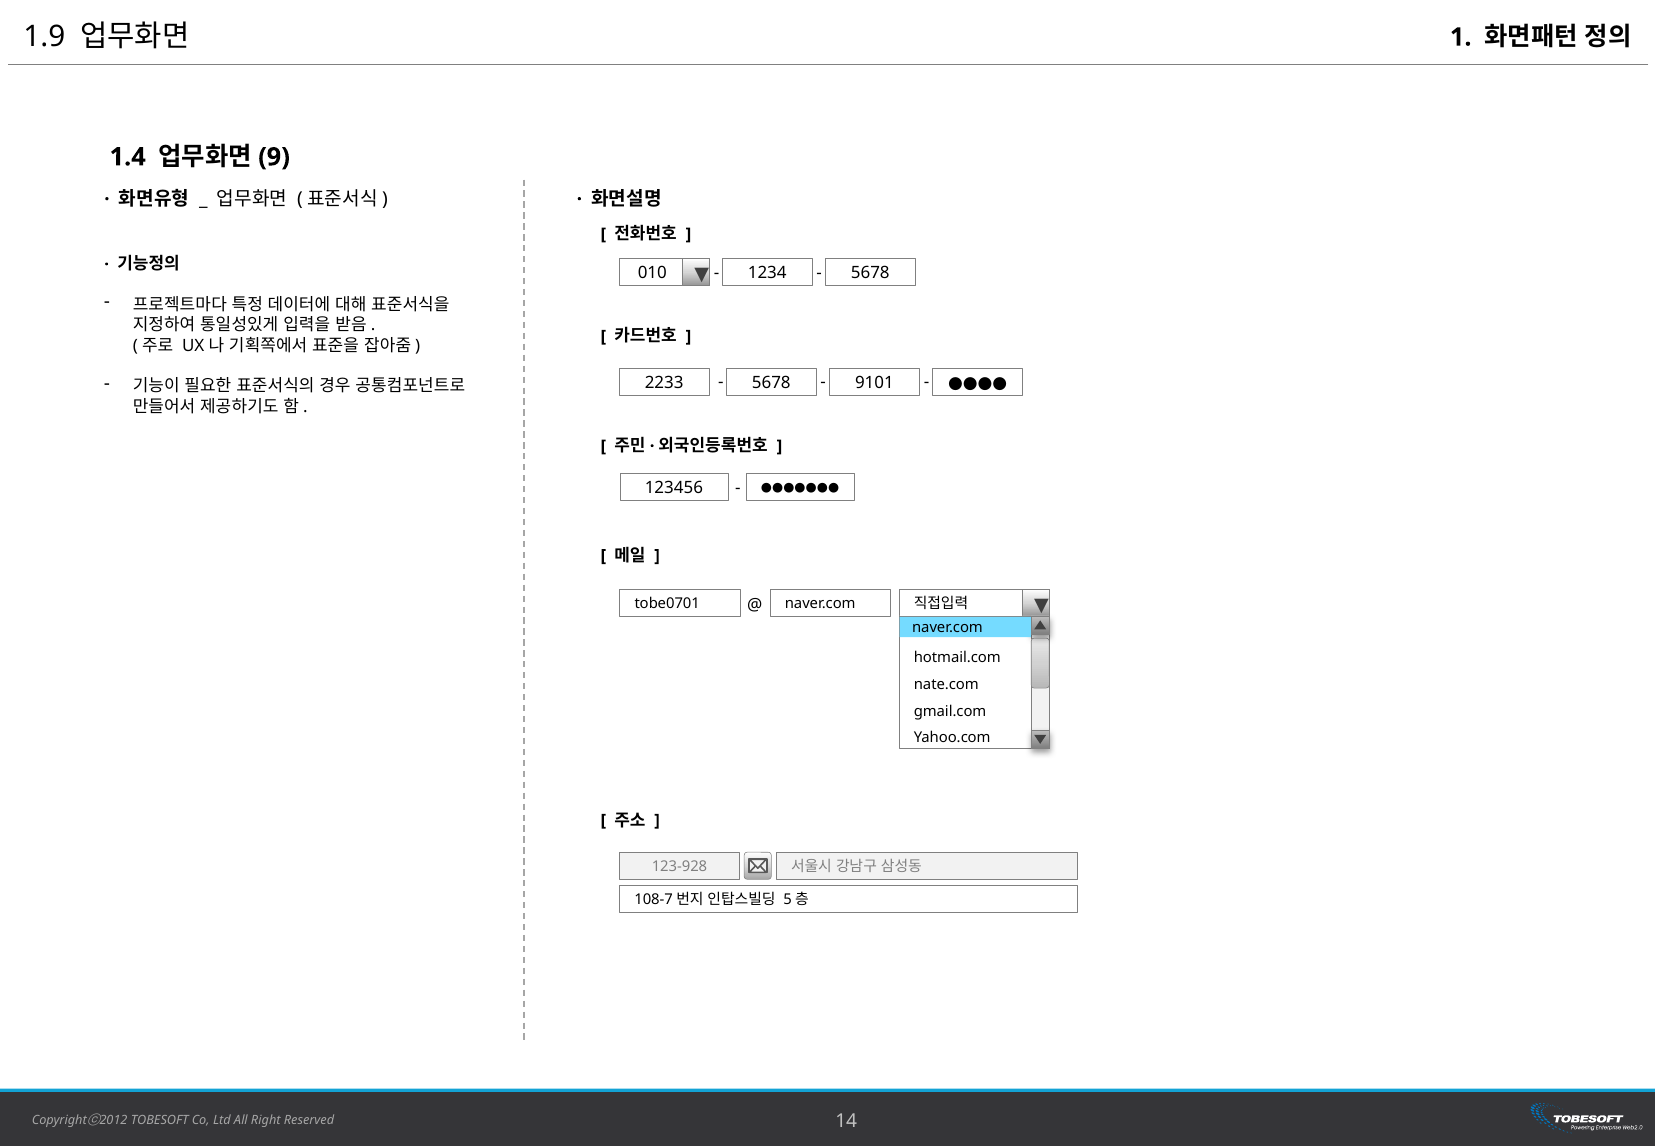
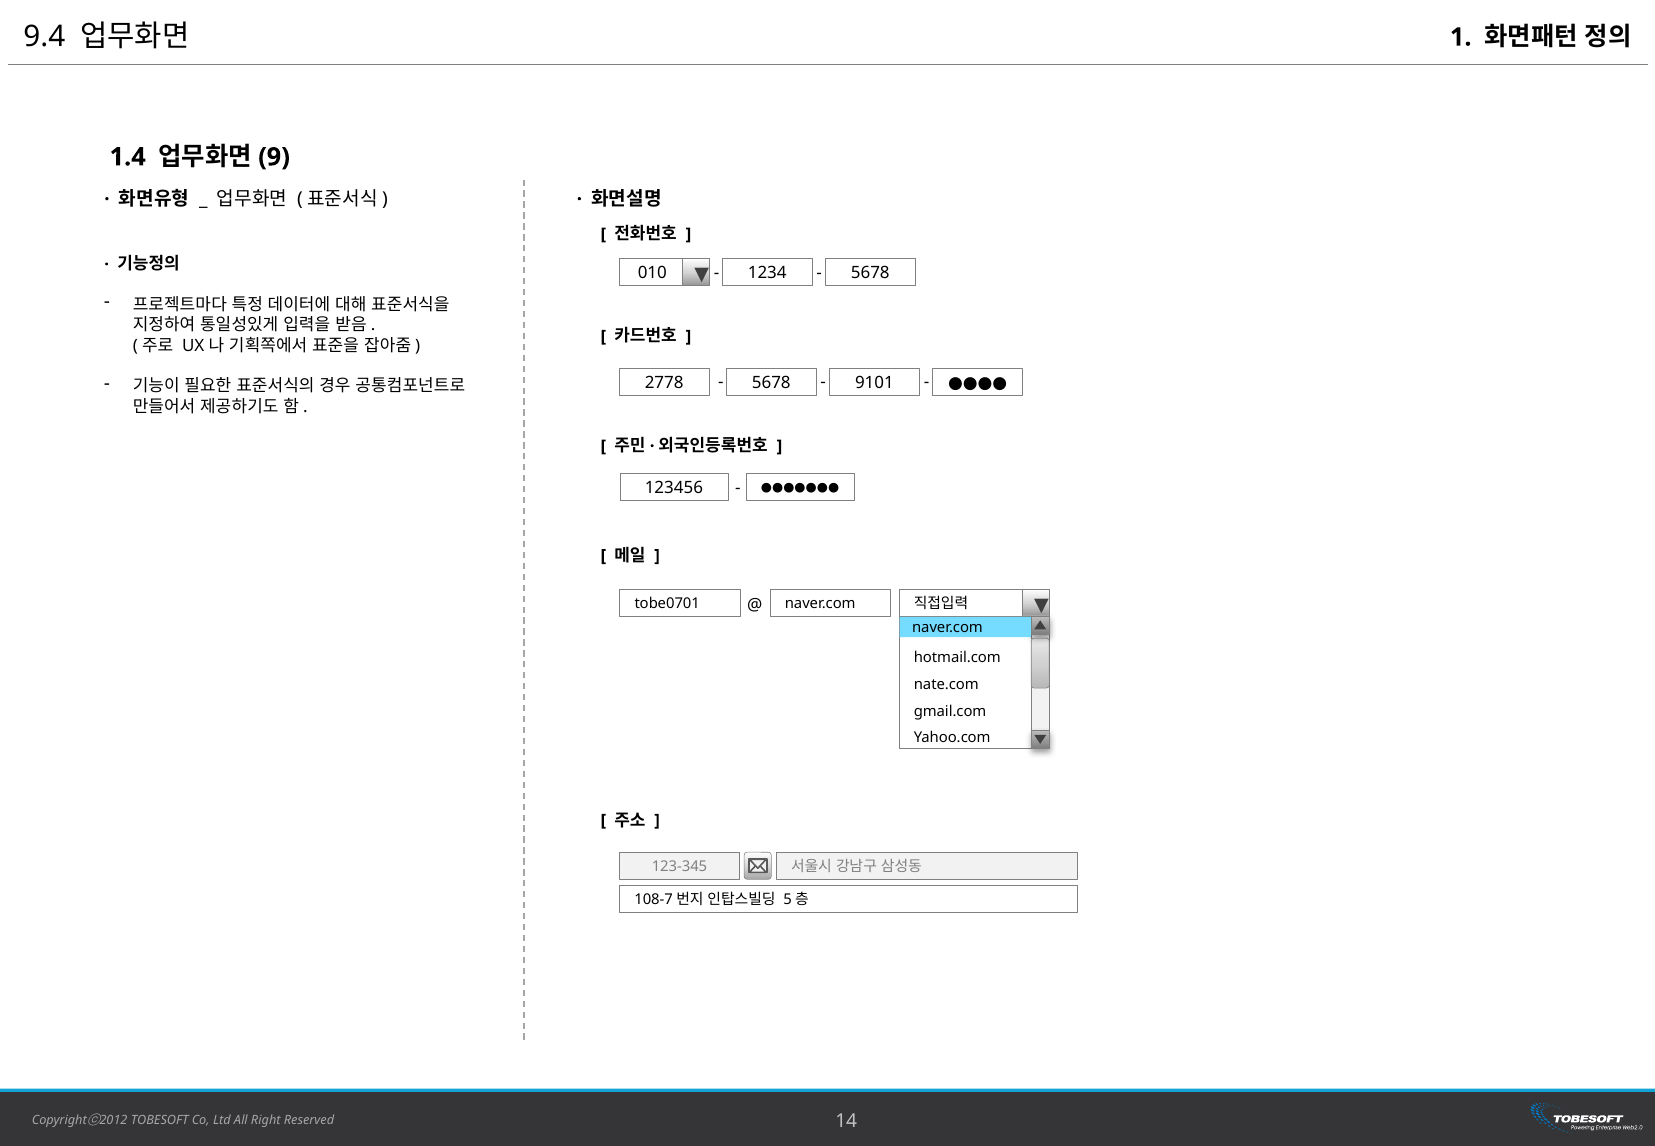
1.9: 1.9 -> 9.4
2233: 2233 -> 2778
123-928: 123-928 -> 123-345
